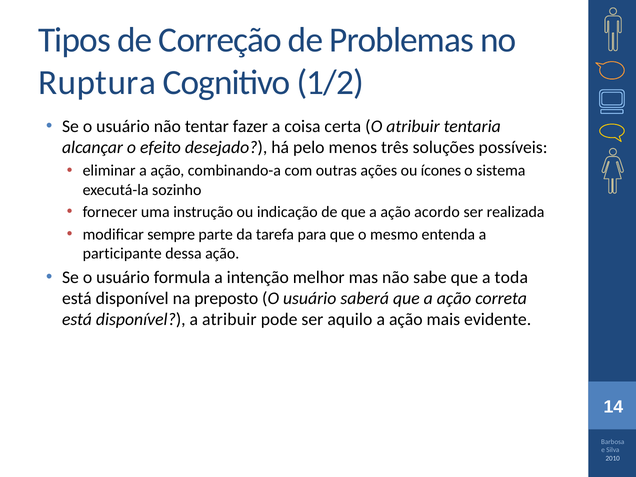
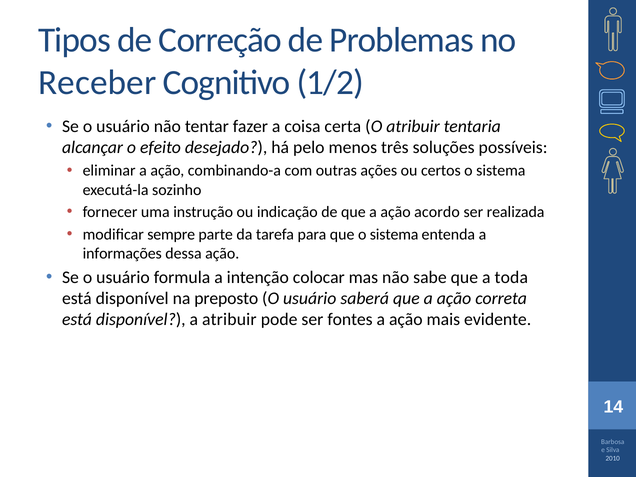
Ruptura: Ruptura -> Receber
ícones: ícones -> certos
que o mesmo: mesmo -> sistema
participante: participante -> informações
melhor: melhor -> colocar
aquilo: aquilo -> fontes
